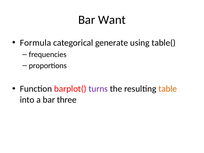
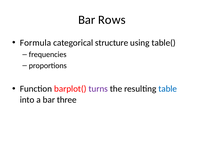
Want: Want -> Rows
generate: generate -> structure
table colour: orange -> blue
